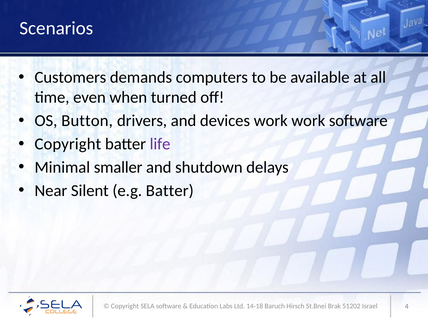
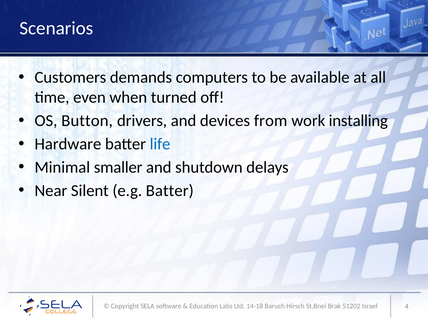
devices work: work -> from
work software: software -> installing
Copyright at (68, 144): Copyright -> Hardware
life colour: purple -> blue
